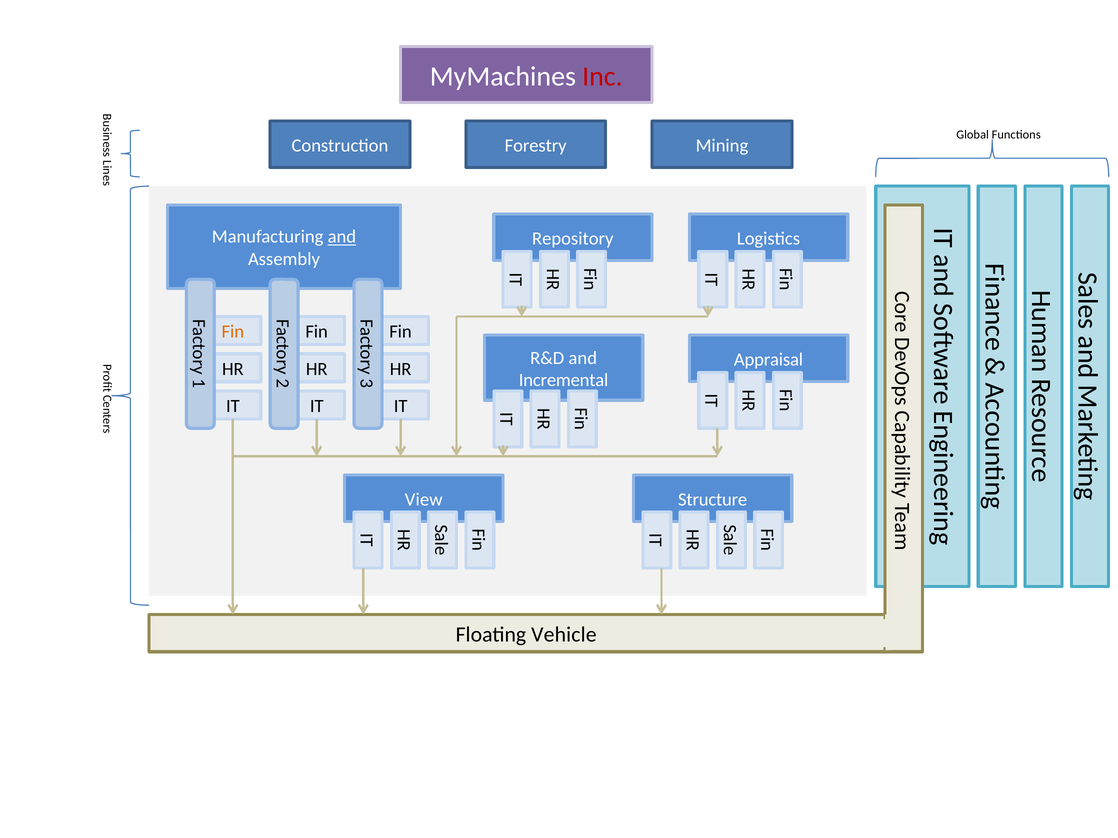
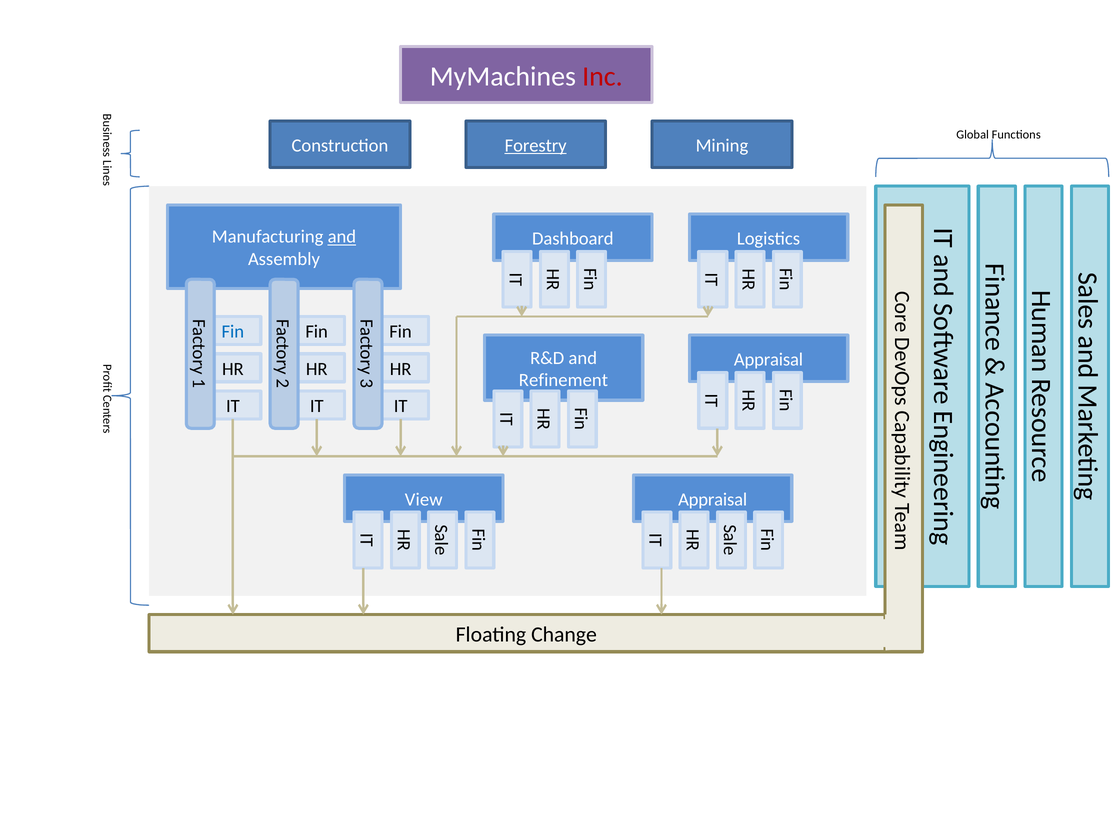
Forestry underline: none -> present
Repository: Repository -> Dashboard
Fin at (233, 332) colour: orange -> blue
Incremental: Incremental -> Refinement
Structure at (713, 500): Structure -> Appraisal
Vehicle: Vehicle -> Change
